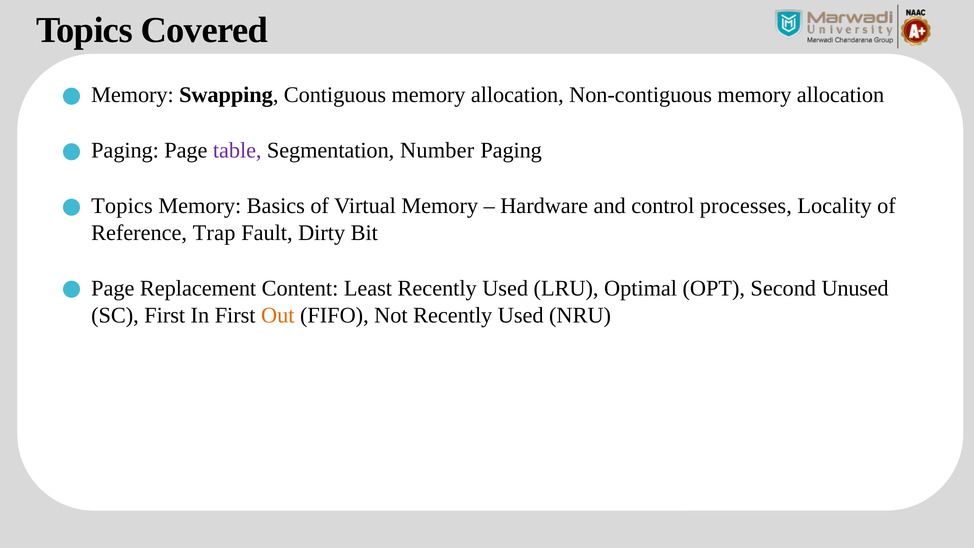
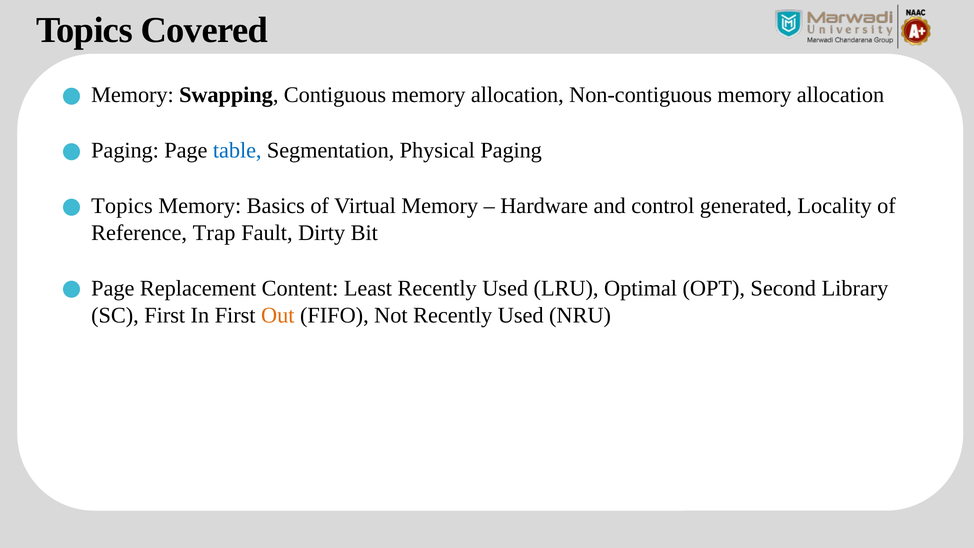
table colour: purple -> blue
Number: Number -> Physical
processes: processes -> generated
Unused: Unused -> Library
